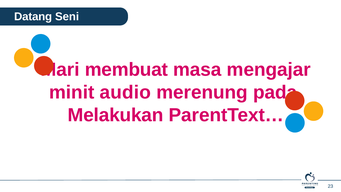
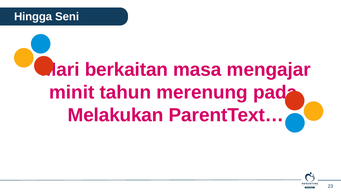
Datang: Datang -> Hingga
membuat: membuat -> berkaitan
audio: audio -> tahun
